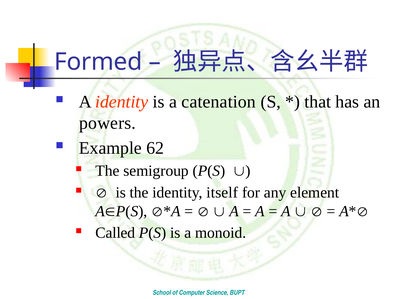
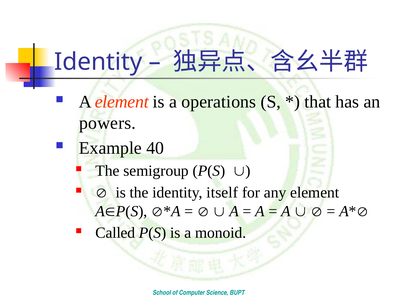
Formed at (98, 62): Formed -> Identity
A identity: identity -> element
catenation: catenation -> operations
62: 62 -> 40
